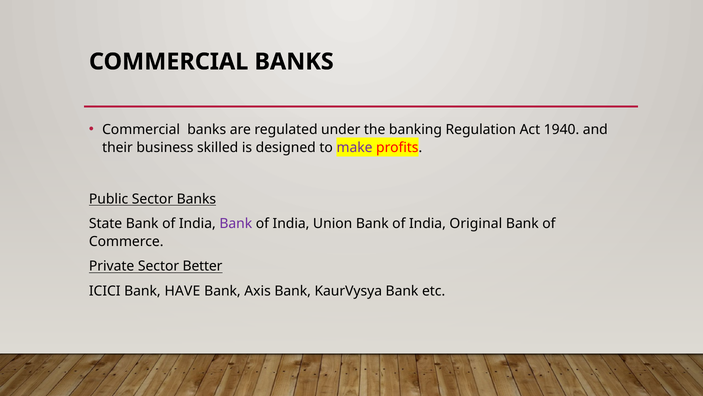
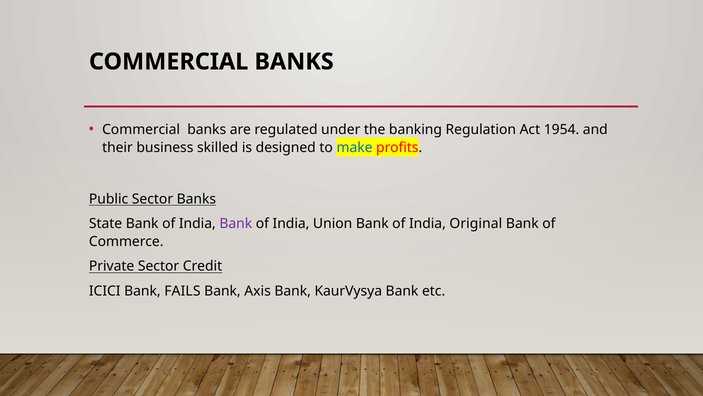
1940: 1940 -> 1954
make colour: purple -> blue
Better: Better -> Credit
HAVE: HAVE -> FAILS
